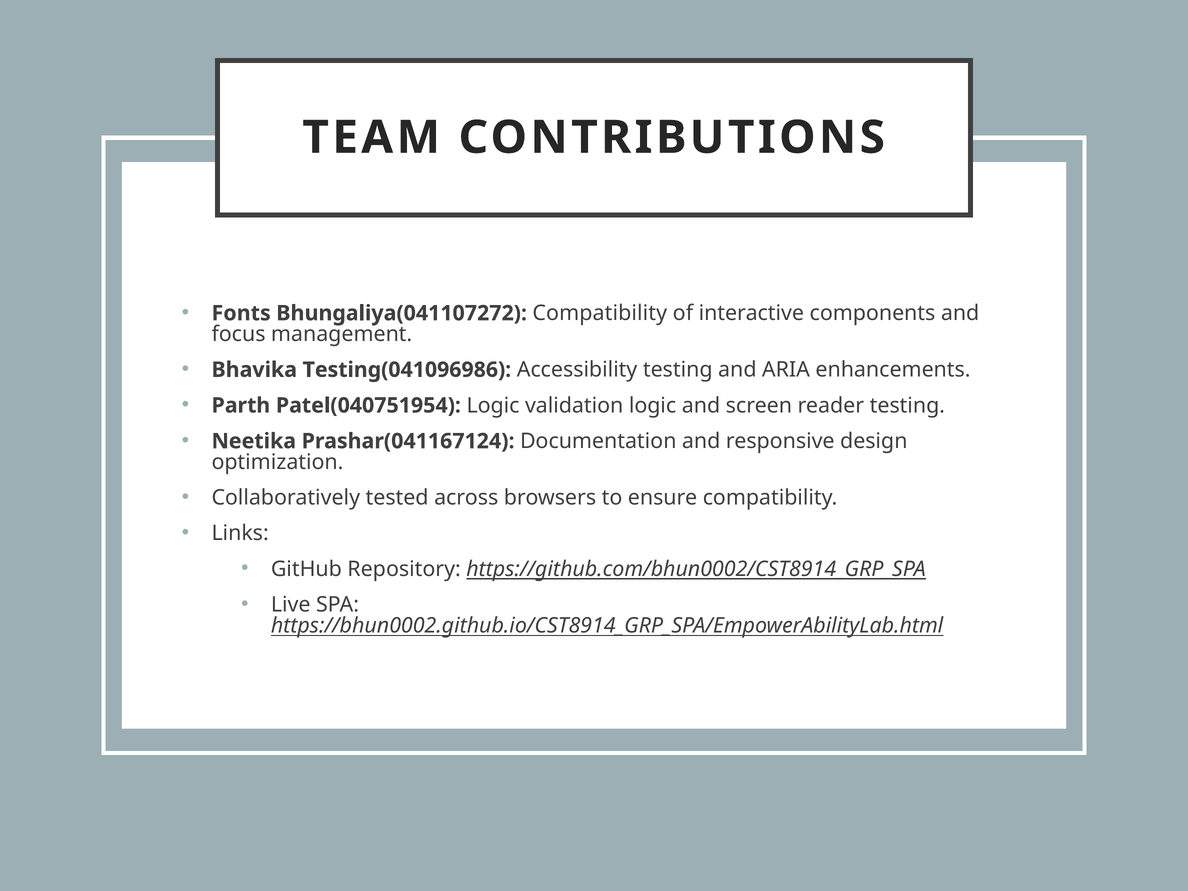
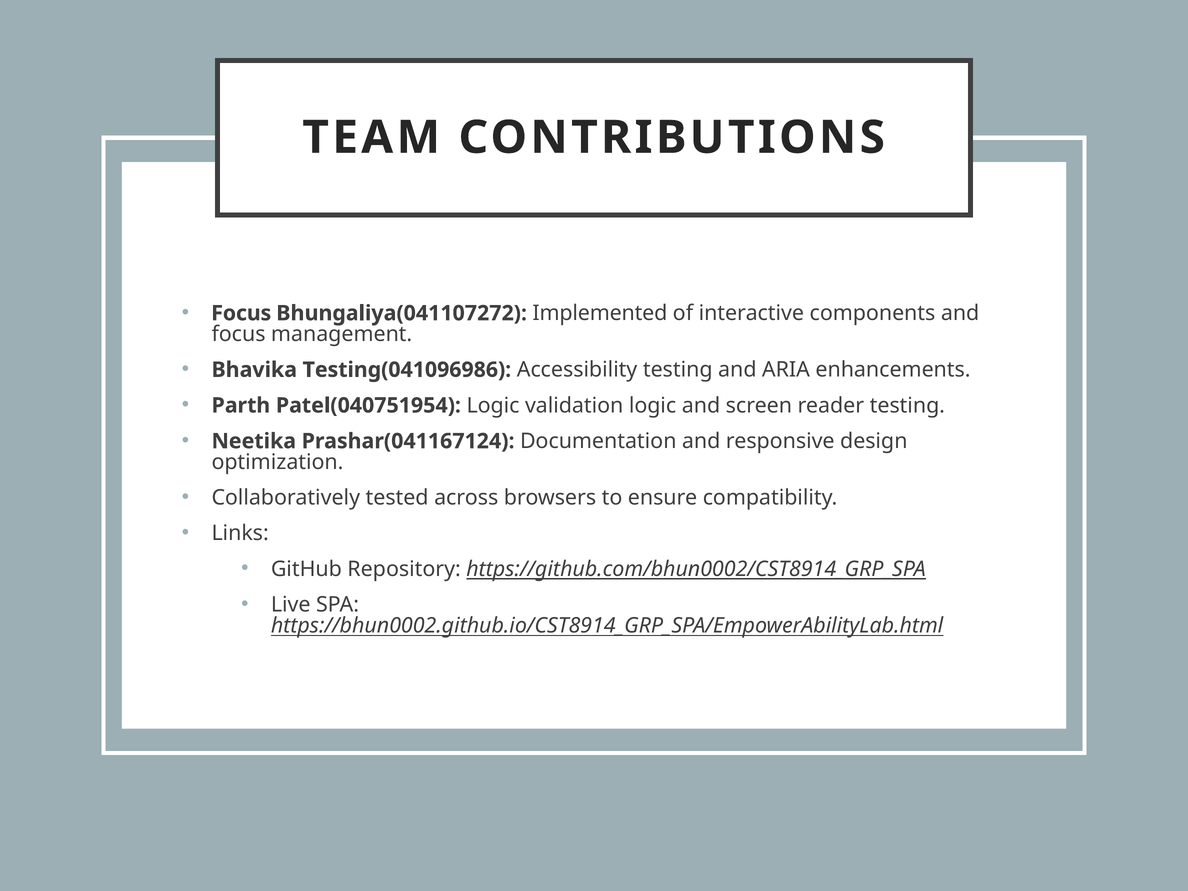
Fonts at (241, 313): Fonts -> Focus
Bhungaliya(041107272 Compatibility: Compatibility -> Implemented
